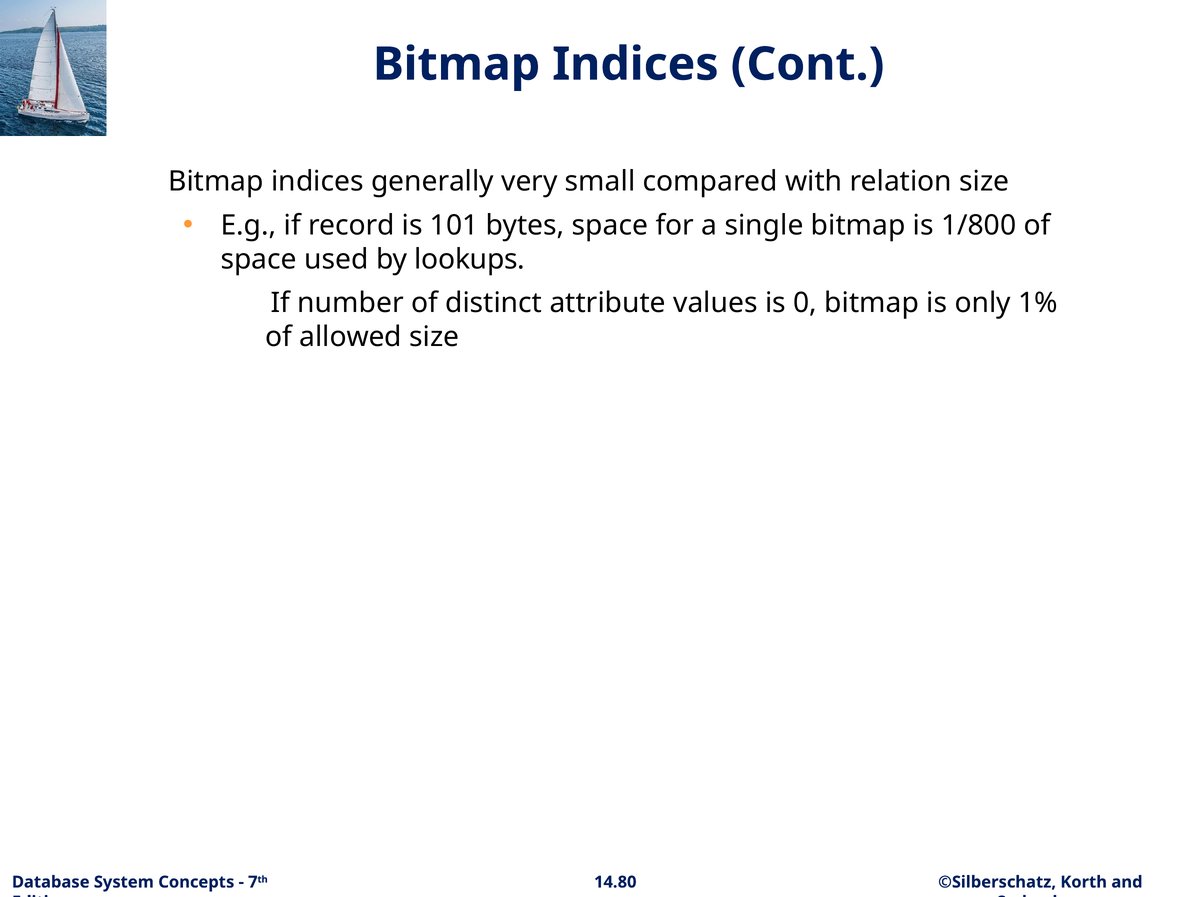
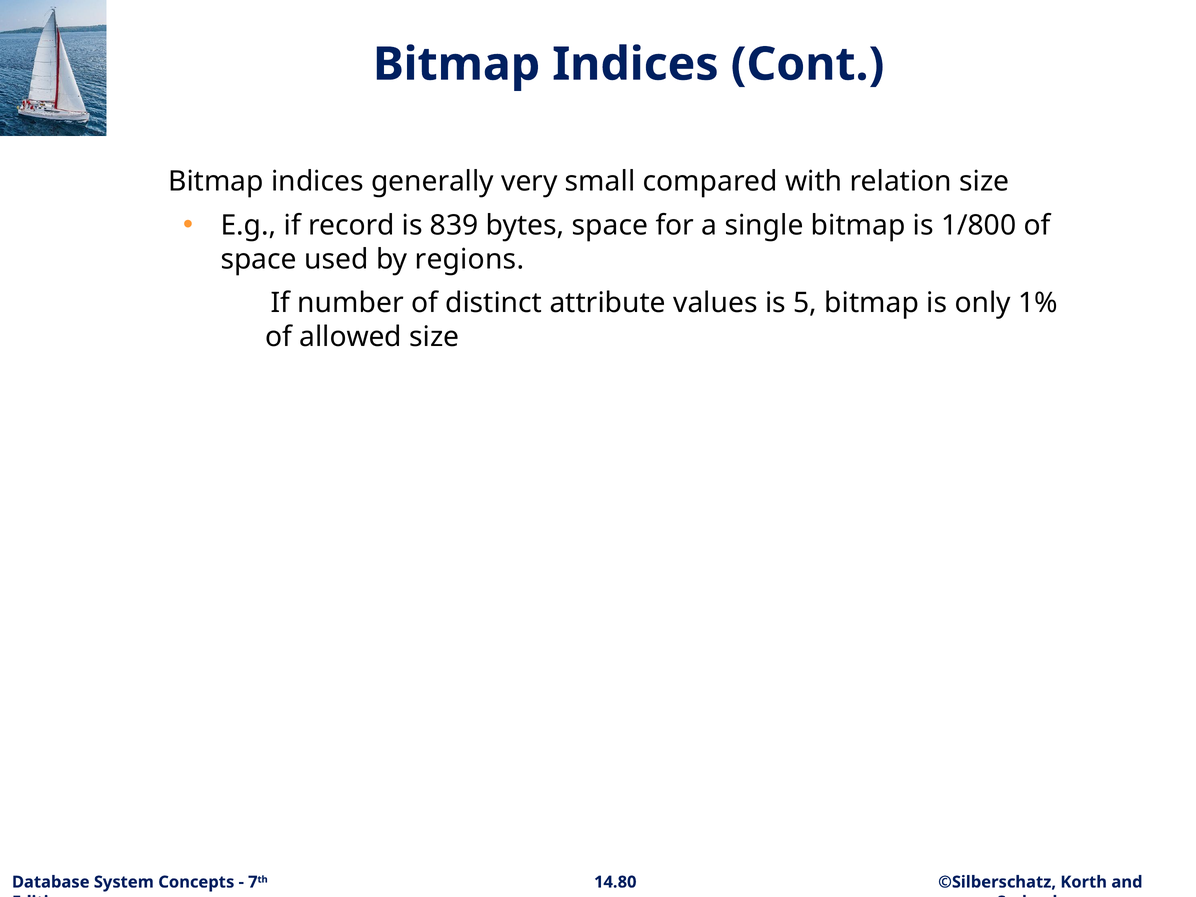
101: 101 -> 839
lookups: lookups -> regions
0: 0 -> 5
